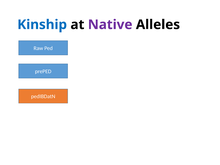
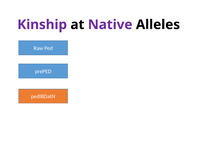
Kinship colour: blue -> purple
